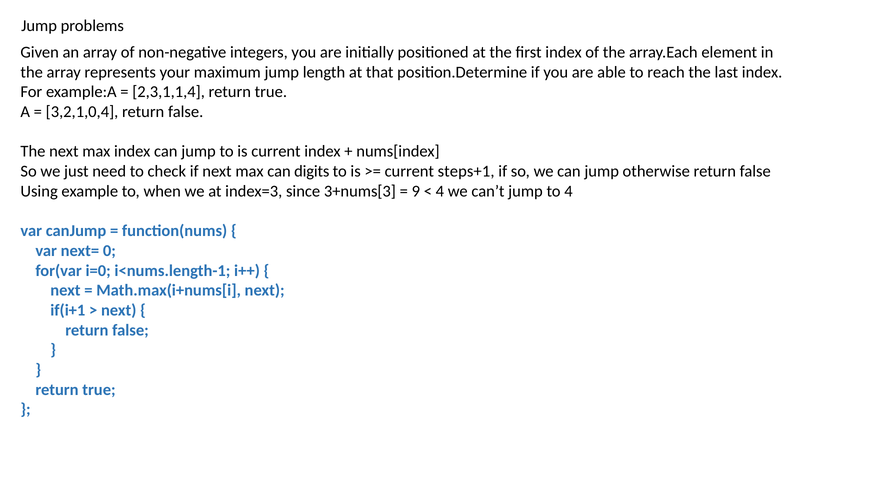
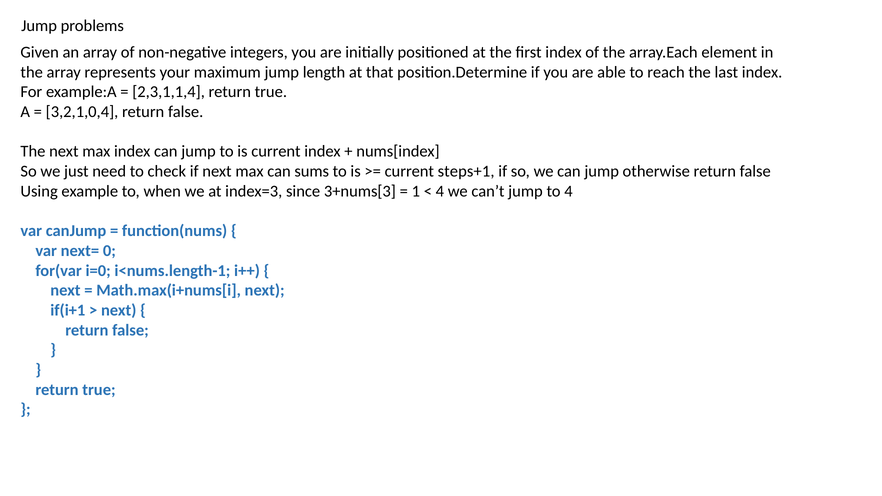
digits: digits -> sums
9: 9 -> 1
